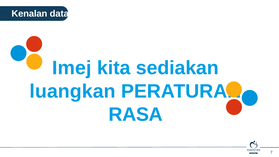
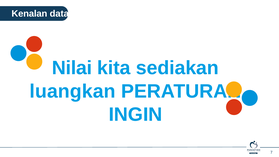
Imej: Imej -> Nilai
RASA: RASA -> INGIN
